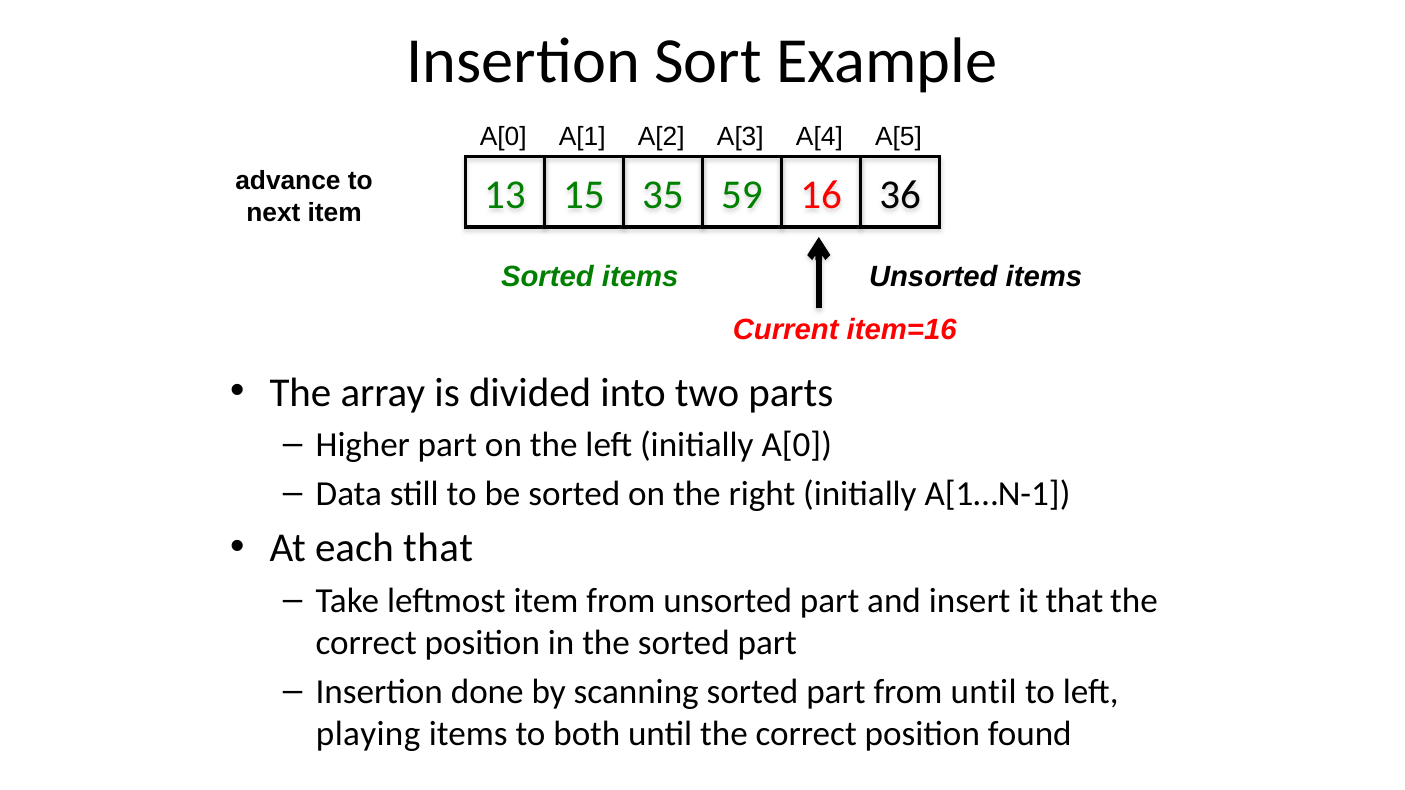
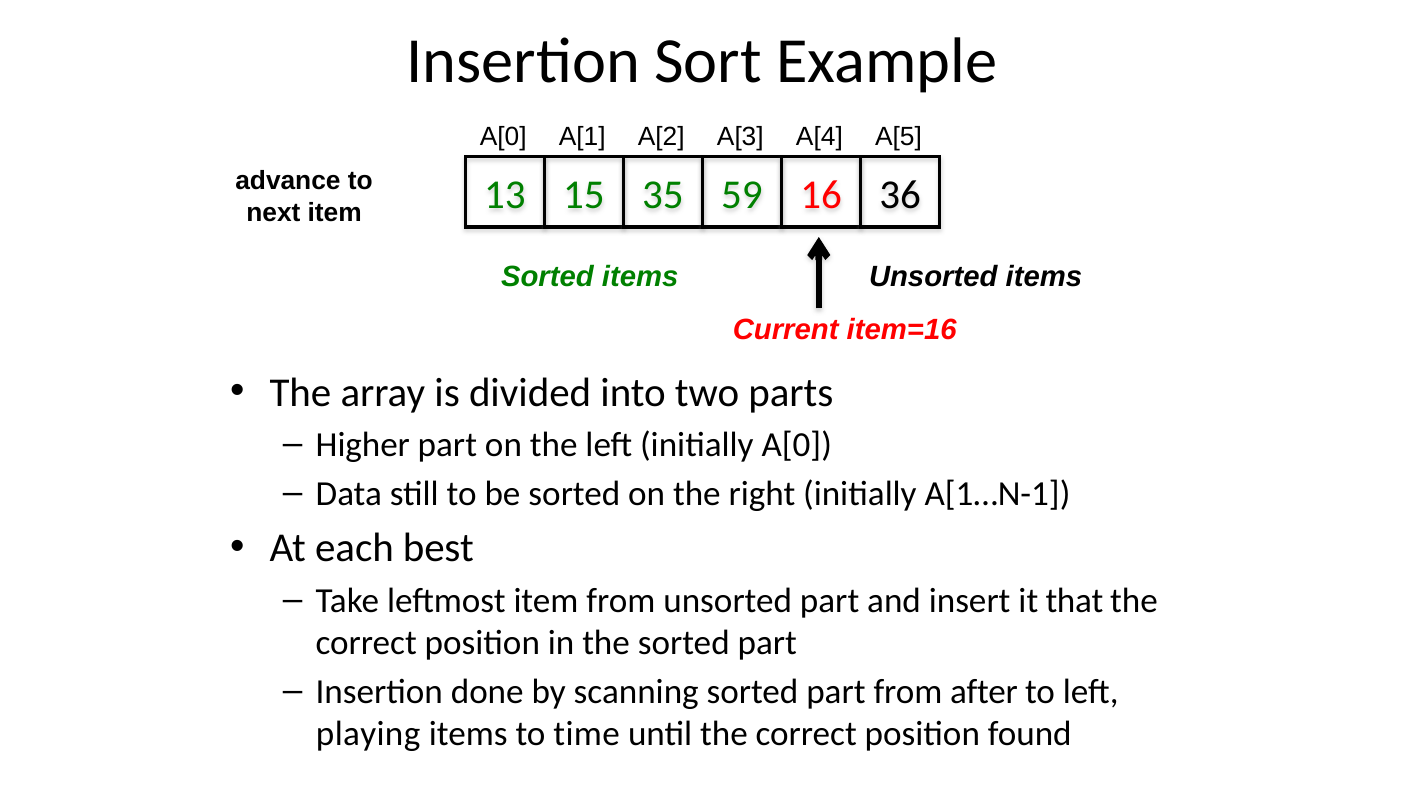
each that: that -> best
from until: until -> after
both: both -> time
